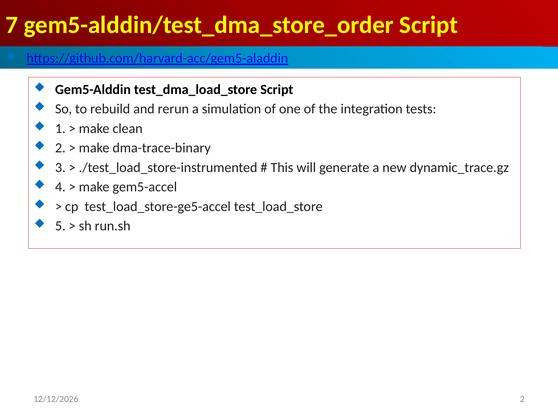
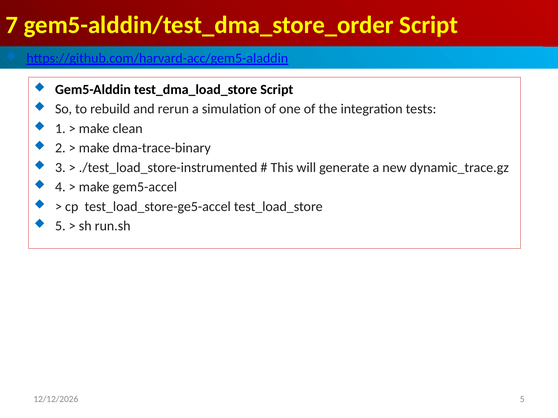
2 at (522, 400): 2 -> 5
